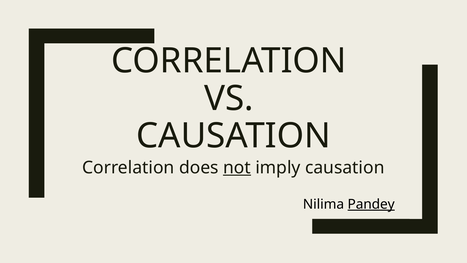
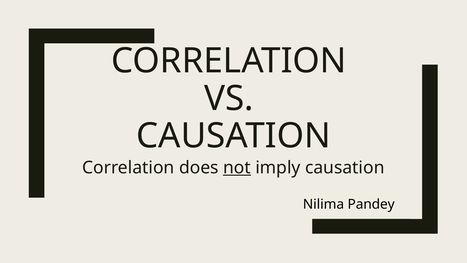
Pandey underline: present -> none
